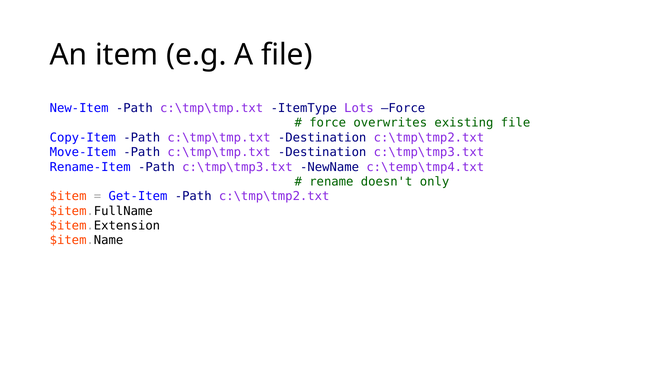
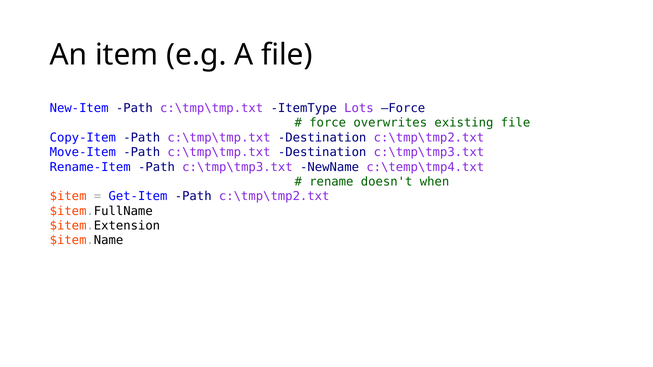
only: only -> when
